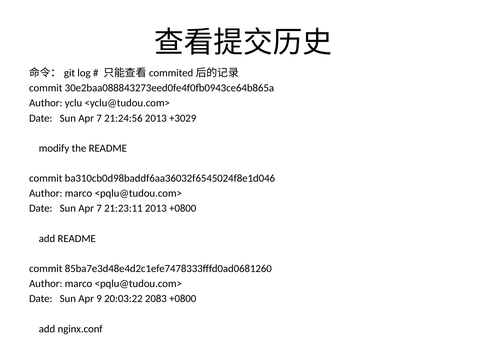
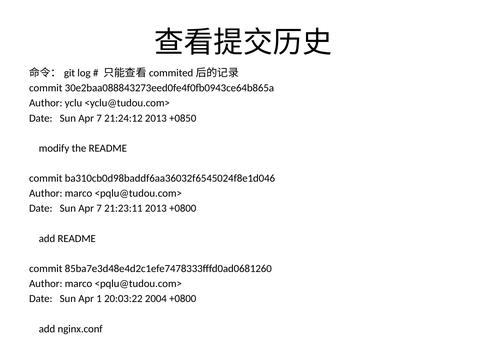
21:24:56: 21:24:56 -> 21:24:12
+3029: +3029 -> +0850
9: 9 -> 1
2083: 2083 -> 2004
